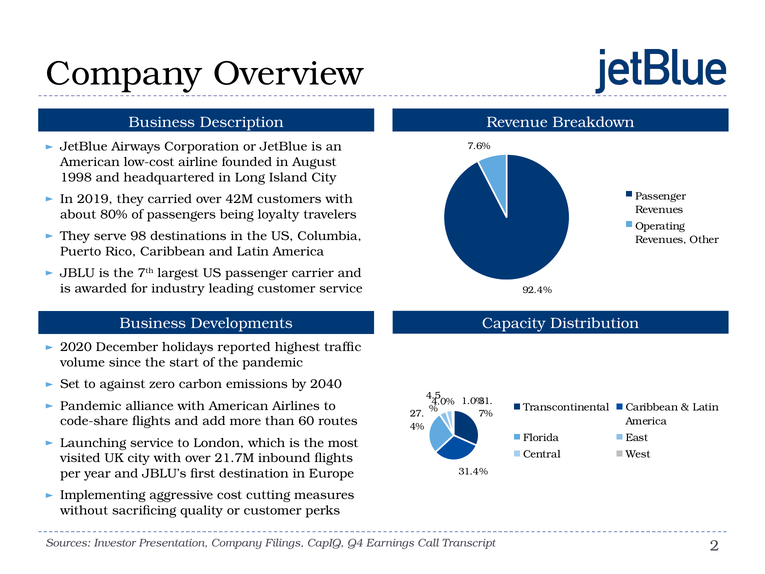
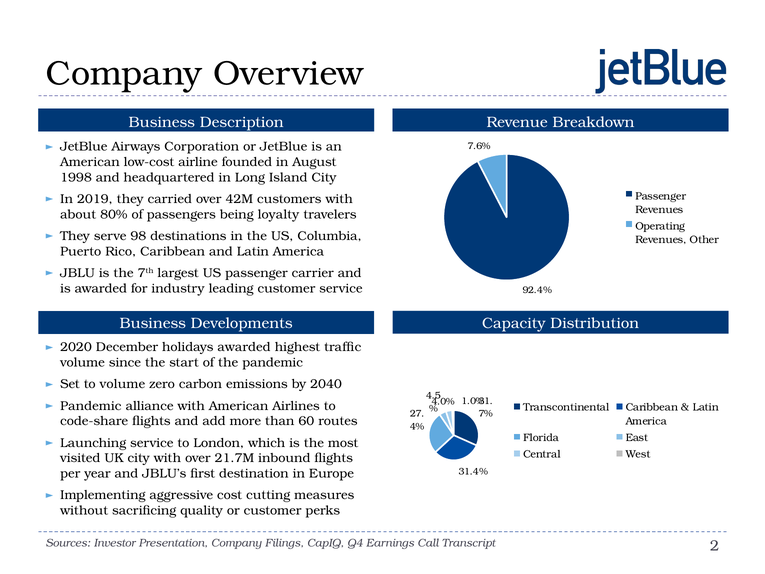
holidays reported: reported -> awarded
to against: against -> volume
